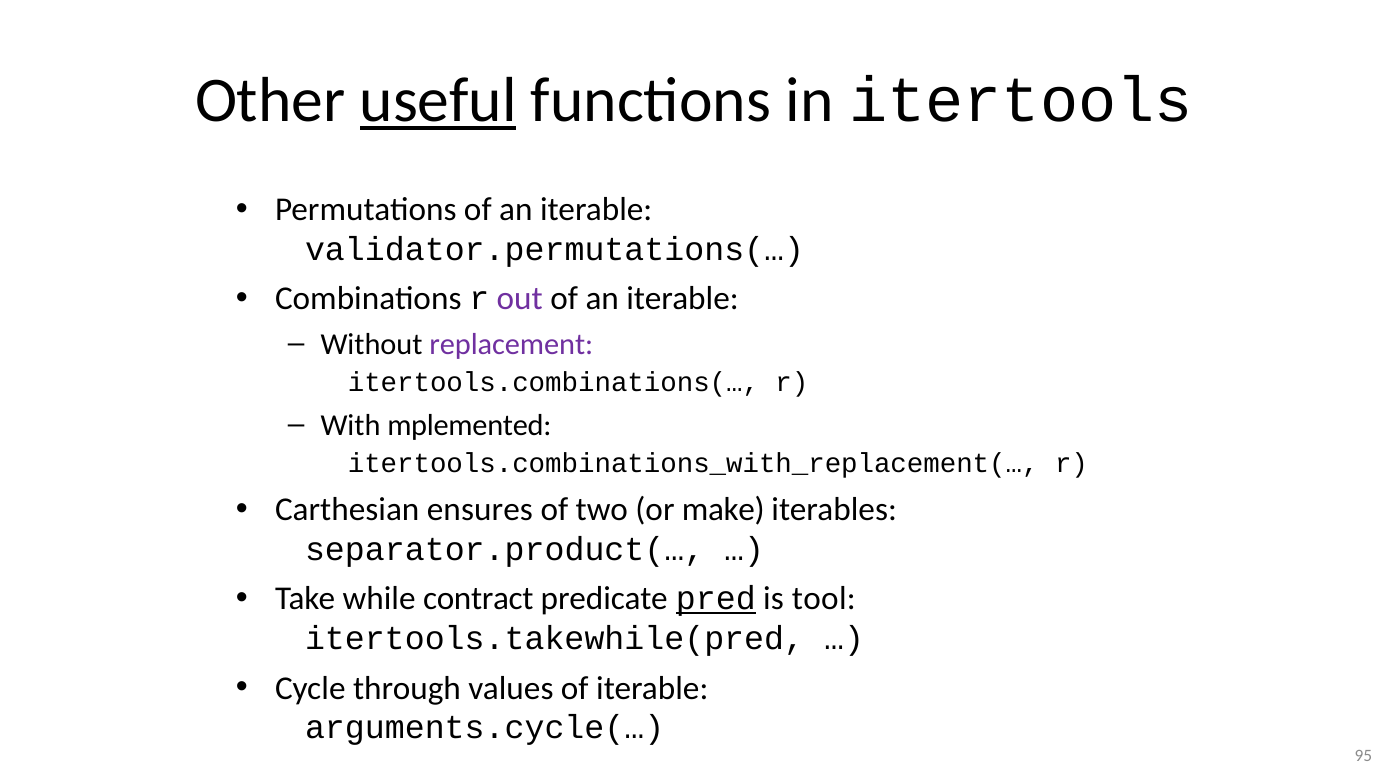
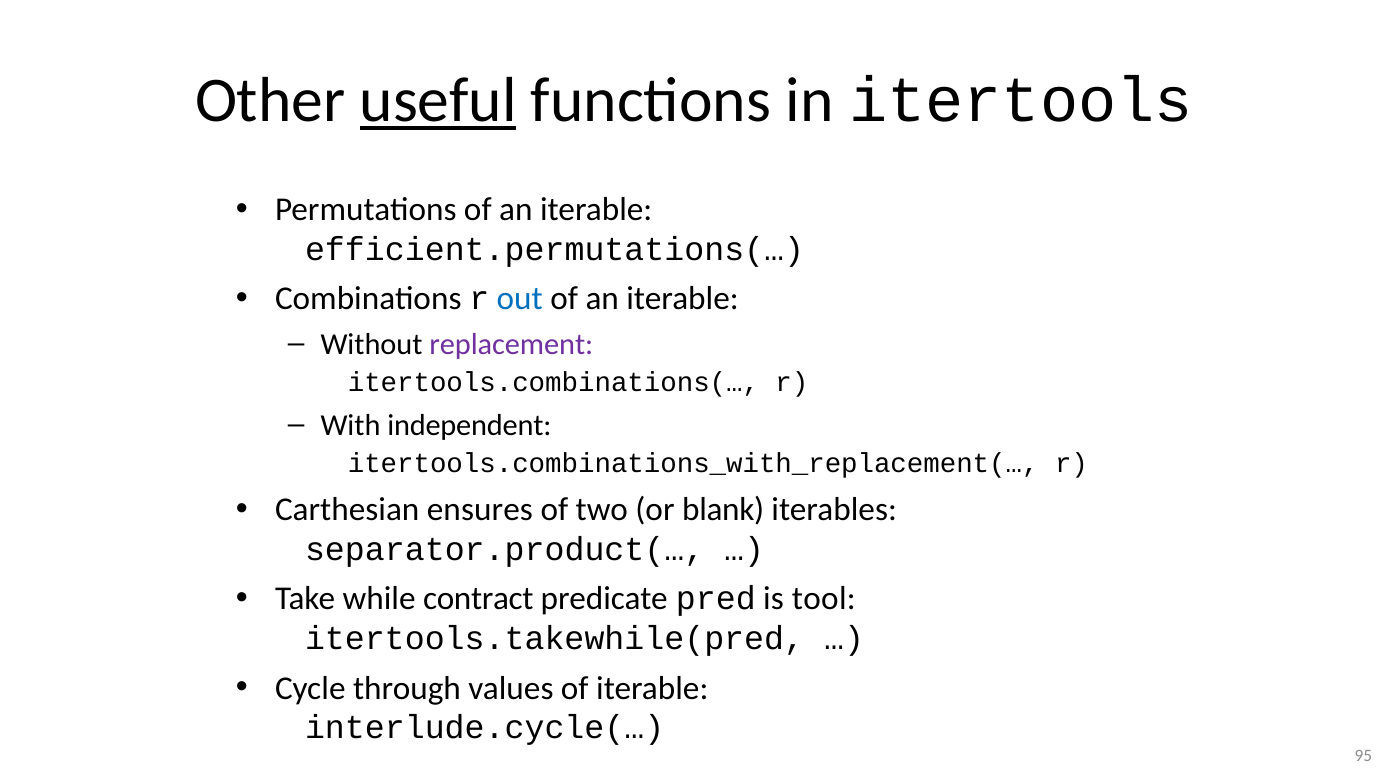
validator.permutations(…: validator.permutations(… -> efficient.permutations(…
out colour: purple -> blue
mplemented: mplemented -> independent
make: make -> blank
pred underline: present -> none
arguments.cycle(…: arguments.cycle(… -> interlude.cycle(…
